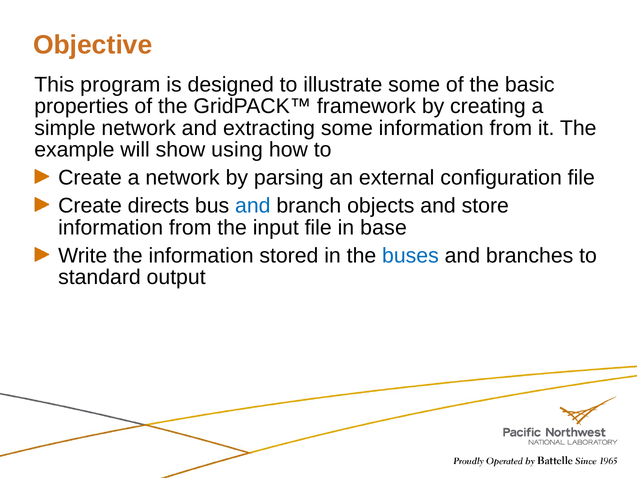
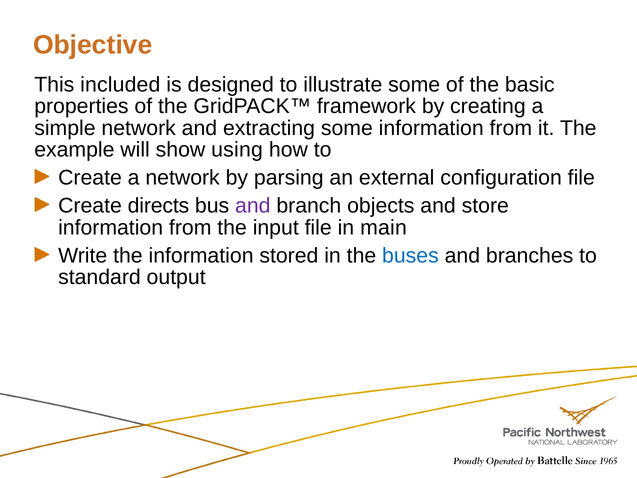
program: program -> included
and at (253, 206) colour: blue -> purple
base: base -> main
